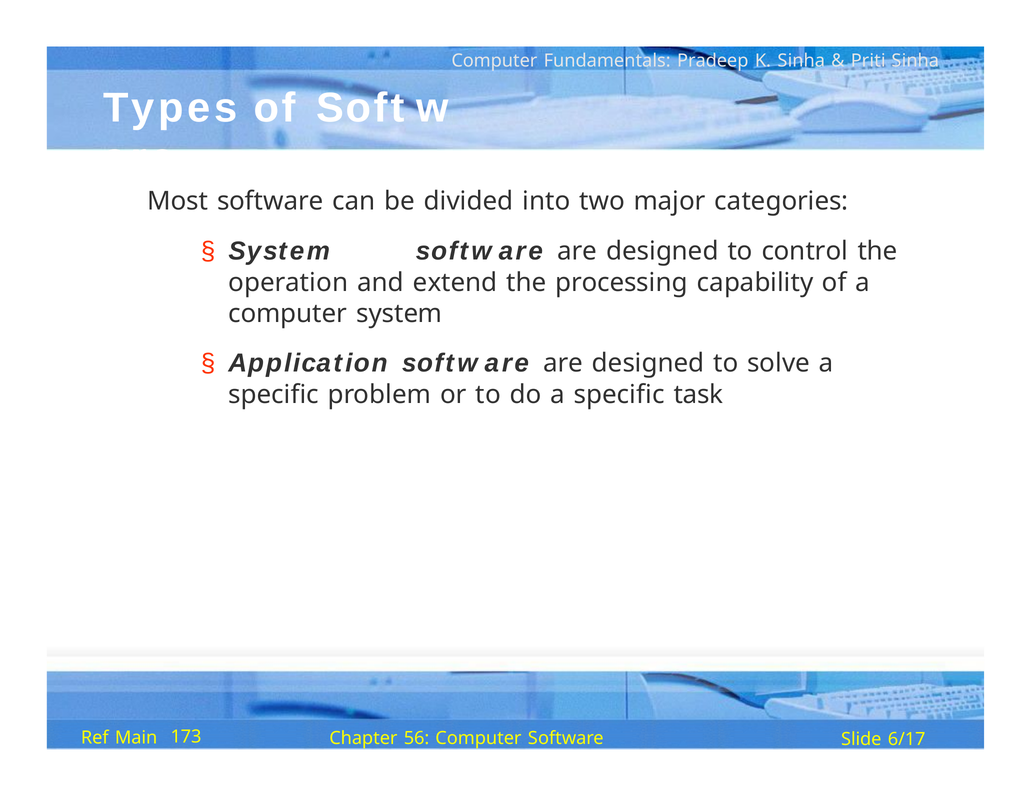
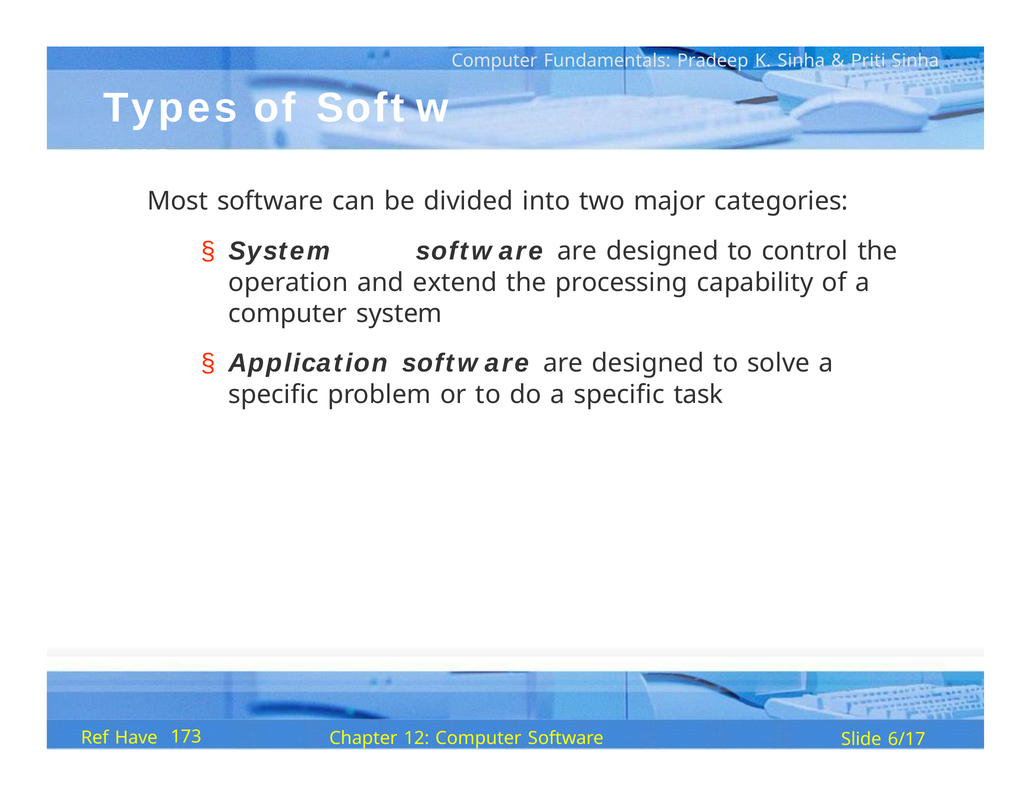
Main: Main -> Have
56: 56 -> 12
